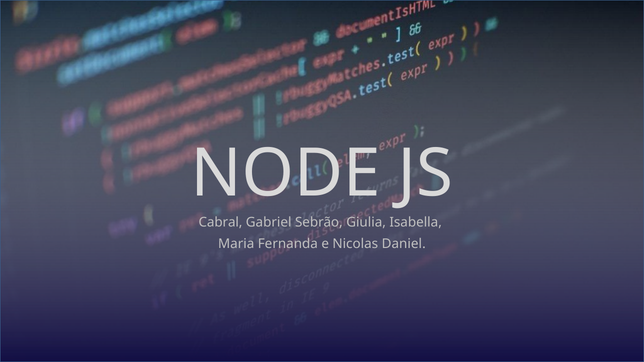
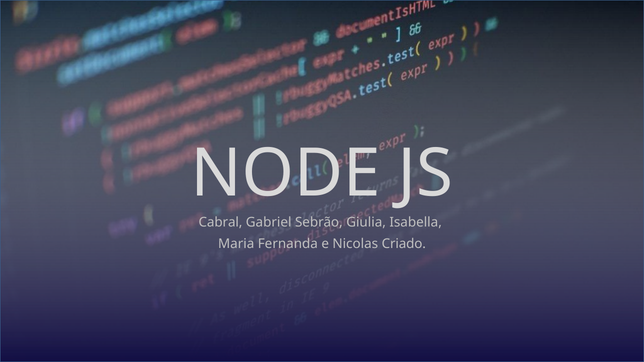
Daniel: Daniel -> Criado
